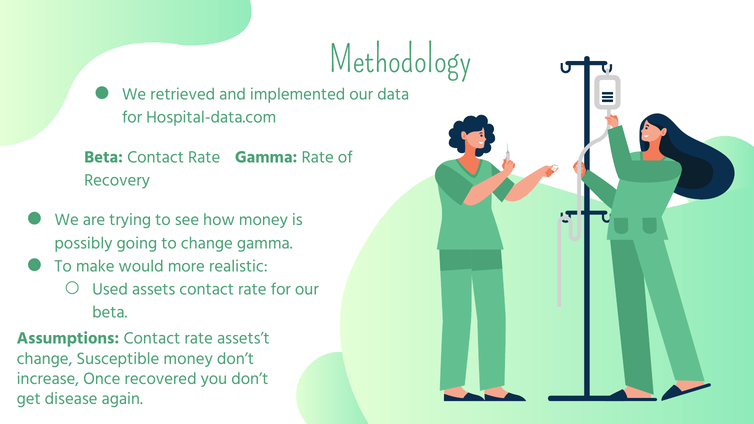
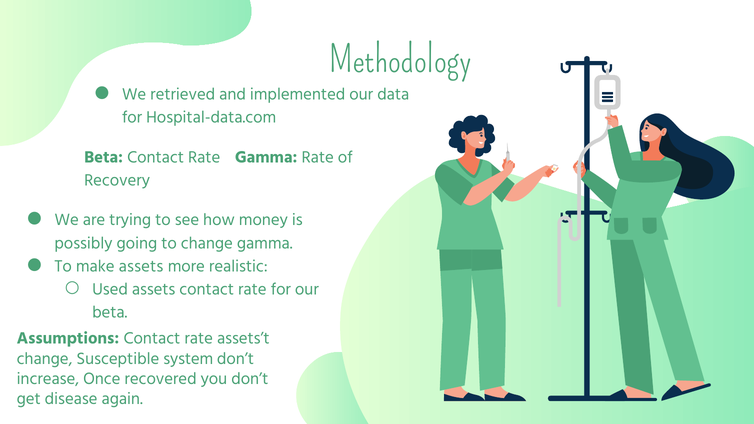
make would: would -> assets
Susceptible money: money -> system
